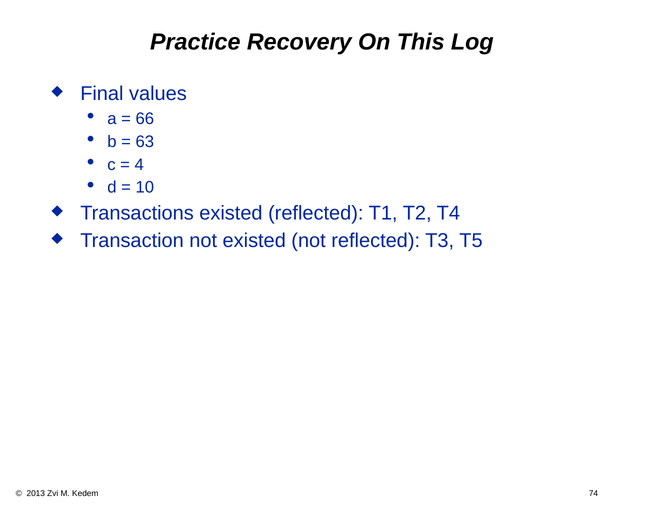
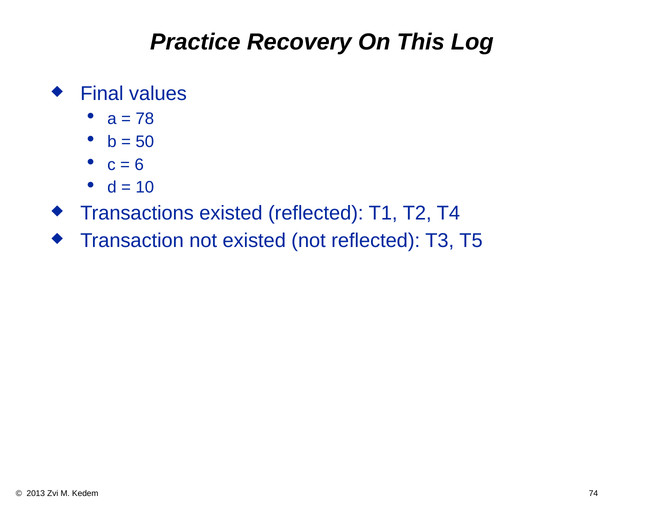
66: 66 -> 78
63: 63 -> 50
4: 4 -> 6
